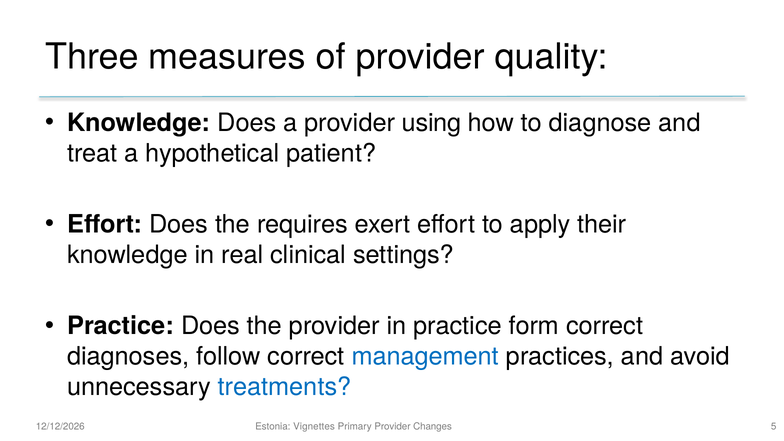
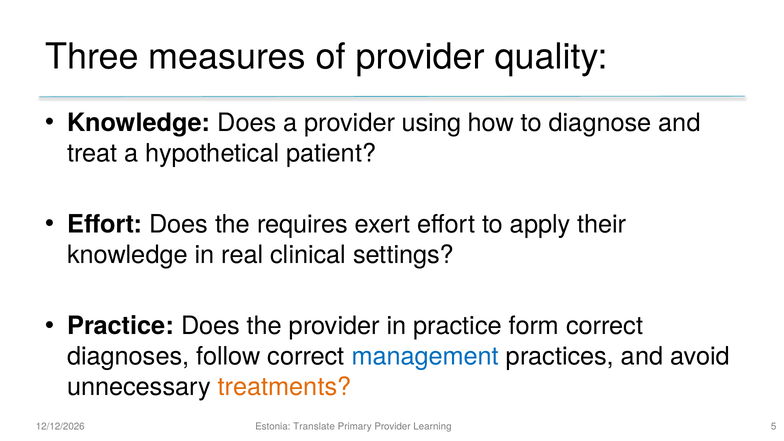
treatments colour: blue -> orange
Vignettes: Vignettes -> Translate
Changes: Changes -> Learning
